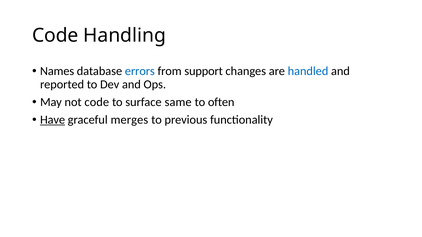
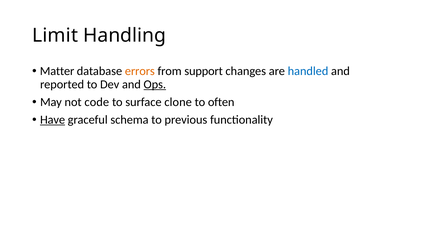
Code at (55, 35): Code -> Limit
Names: Names -> Matter
errors colour: blue -> orange
Ops underline: none -> present
same: same -> clone
merges: merges -> schema
